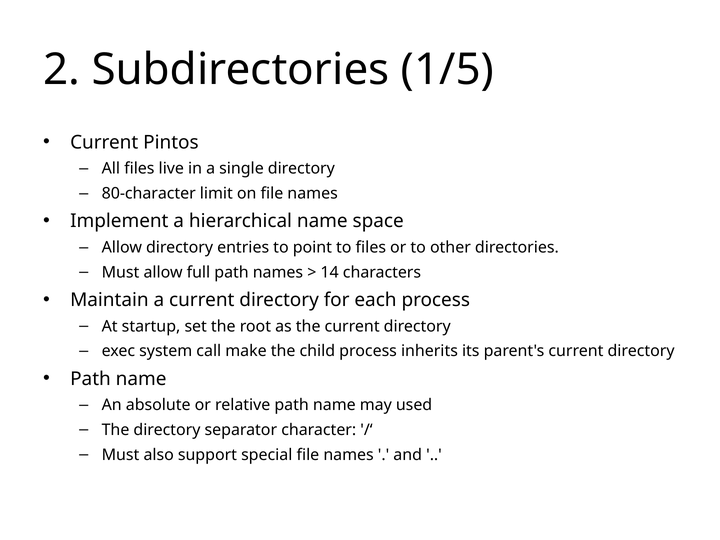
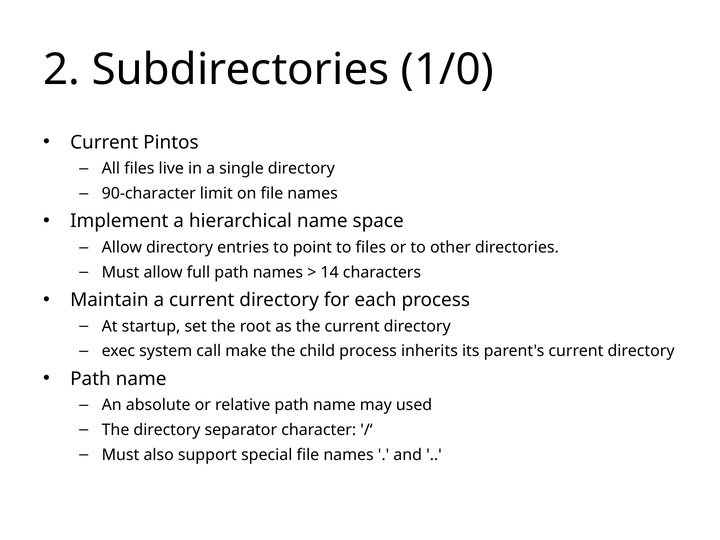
1/5: 1/5 -> 1/0
80-character: 80-character -> 90-character
